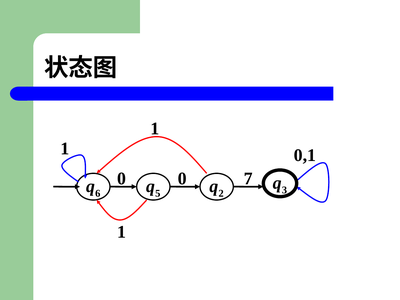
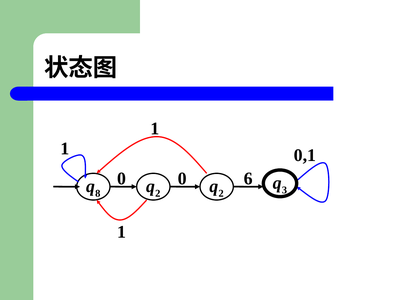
7: 7 -> 6
6: 6 -> 8
5 at (158, 193): 5 -> 2
